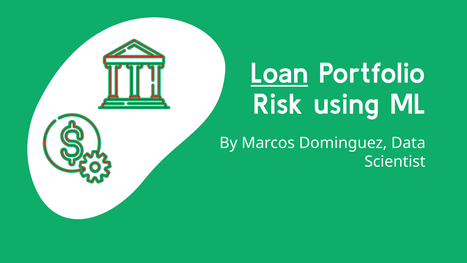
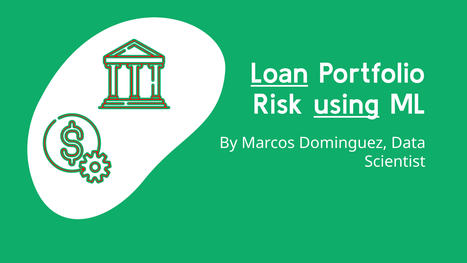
using underline: none -> present
